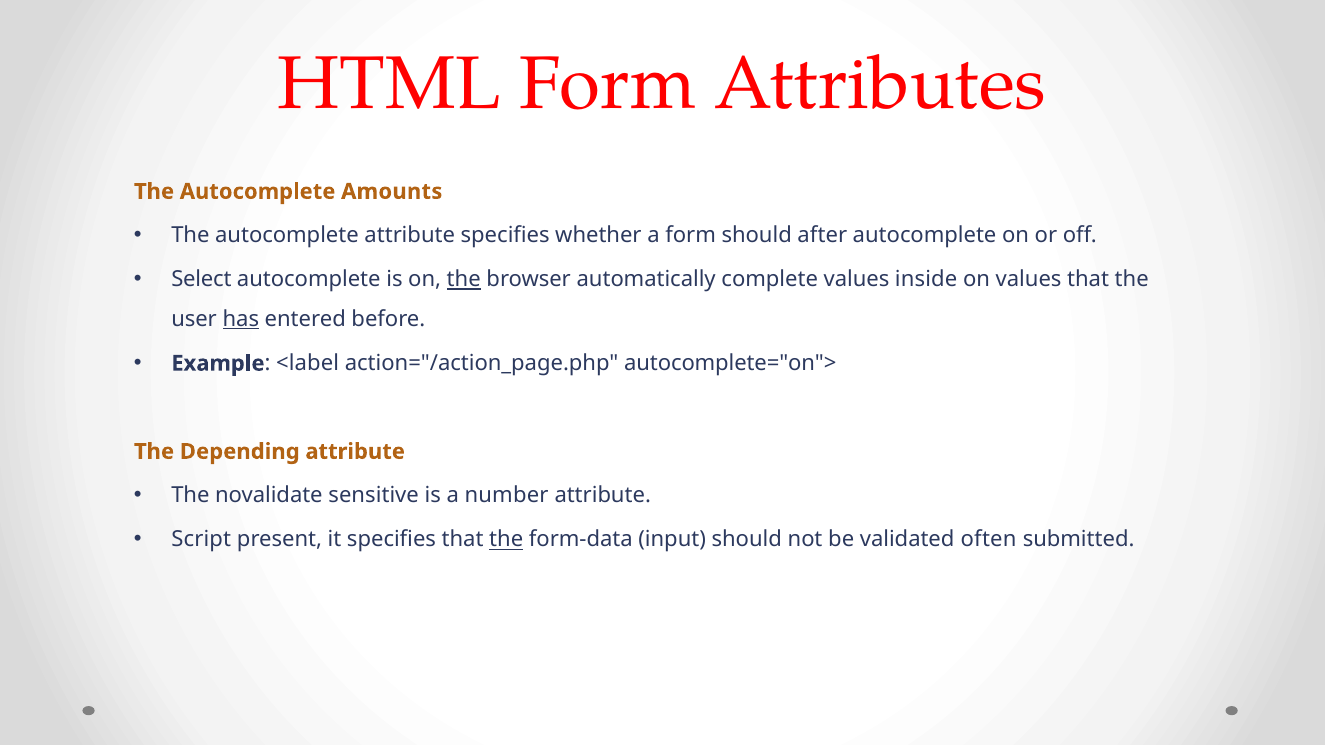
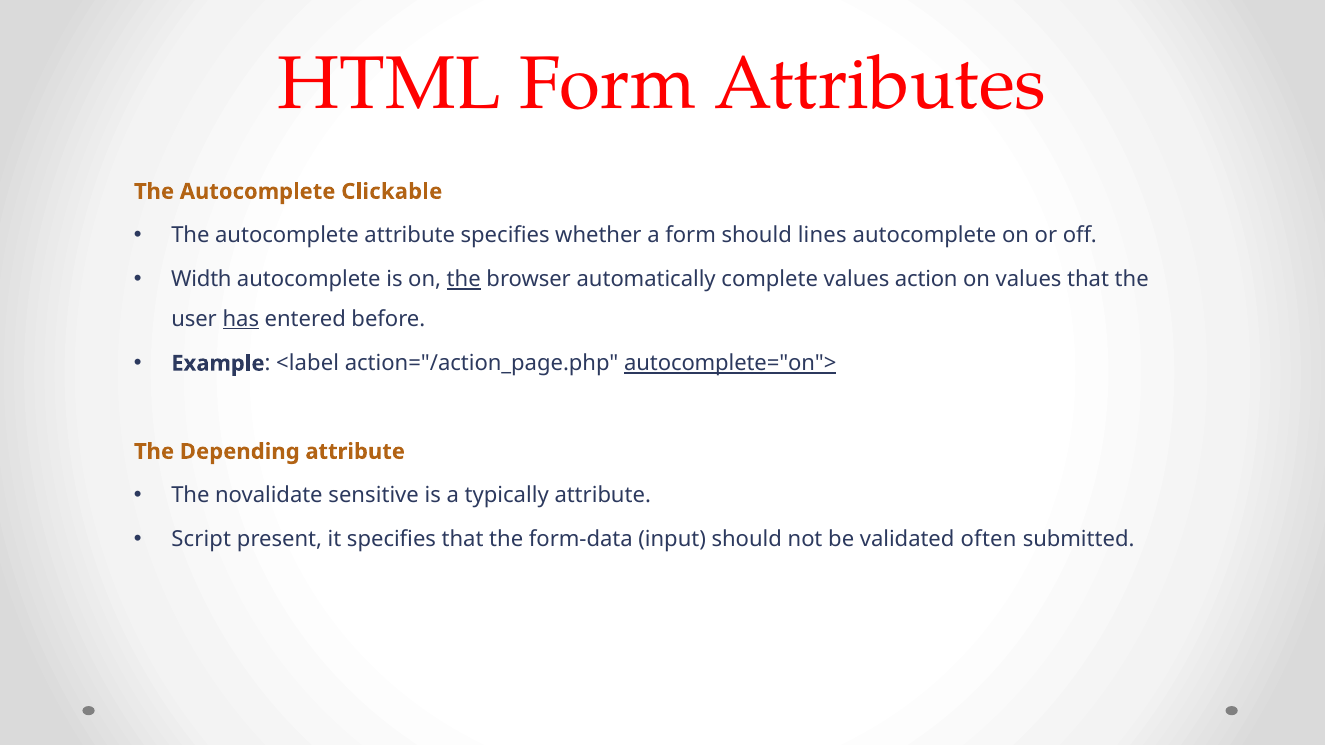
Amounts: Amounts -> Clickable
after: after -> lines
Select: Select -> Width
inside: inside -> action
autocomplete="on"> underline: none -> present
number: number -> typically
the at (506, 540) underline: present -> none
